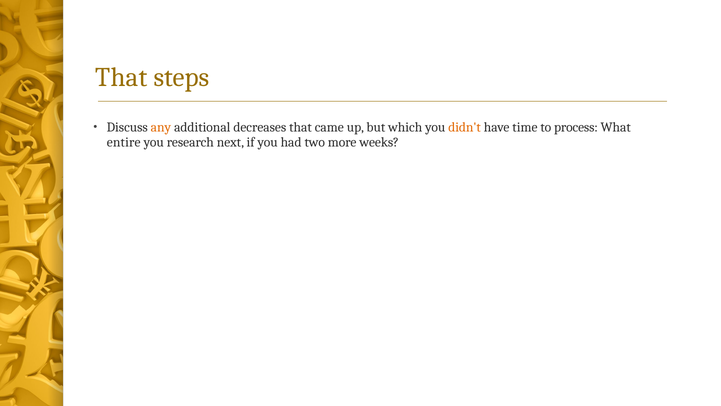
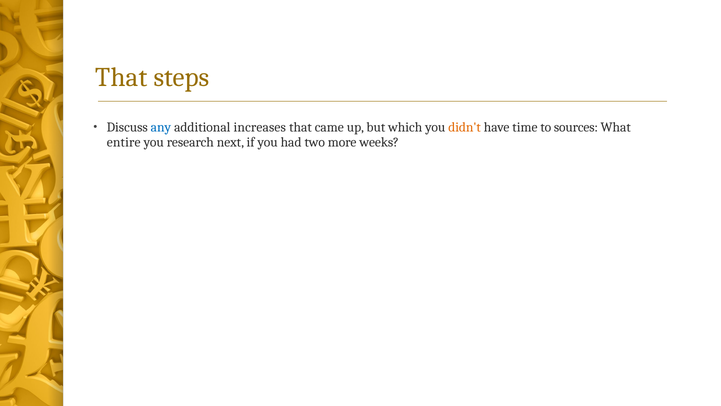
any colour: orange -> blue
decreases: decreases -> increases
process: process -> sources
